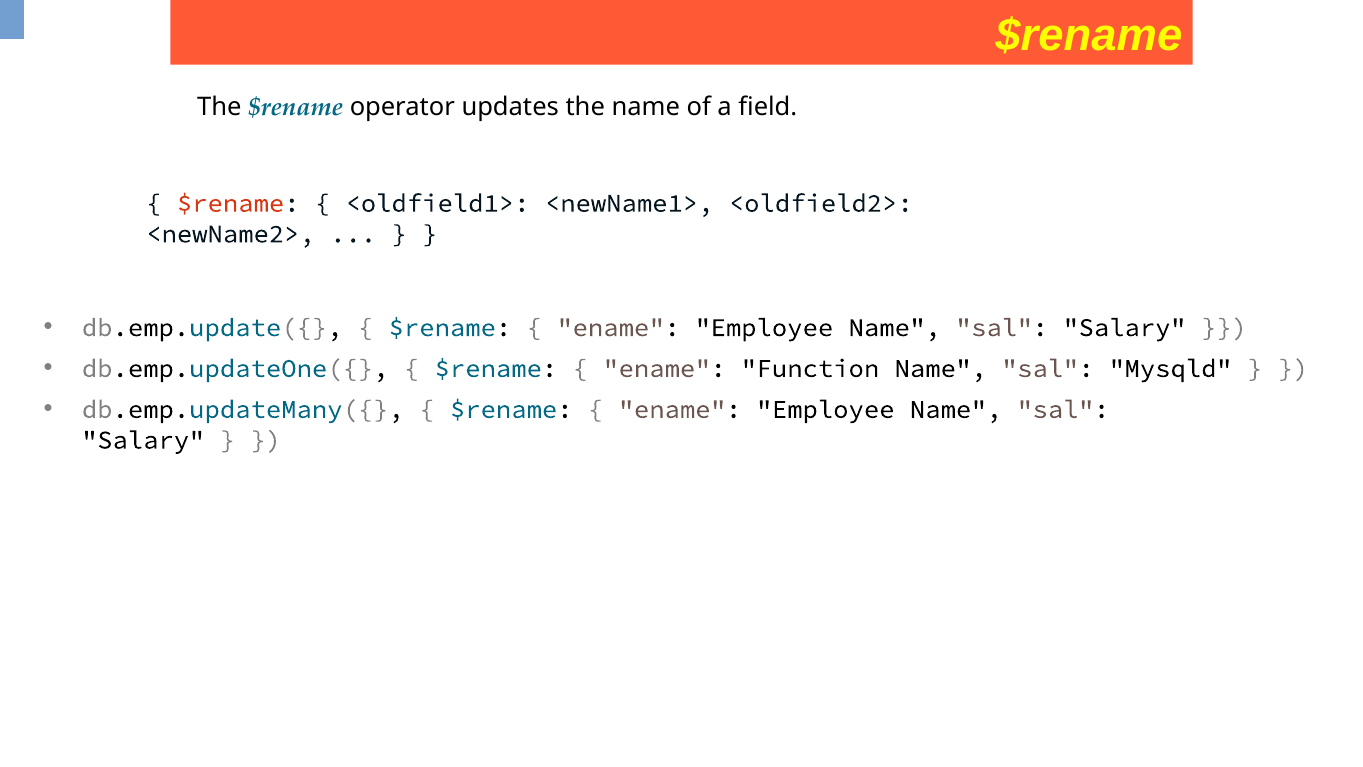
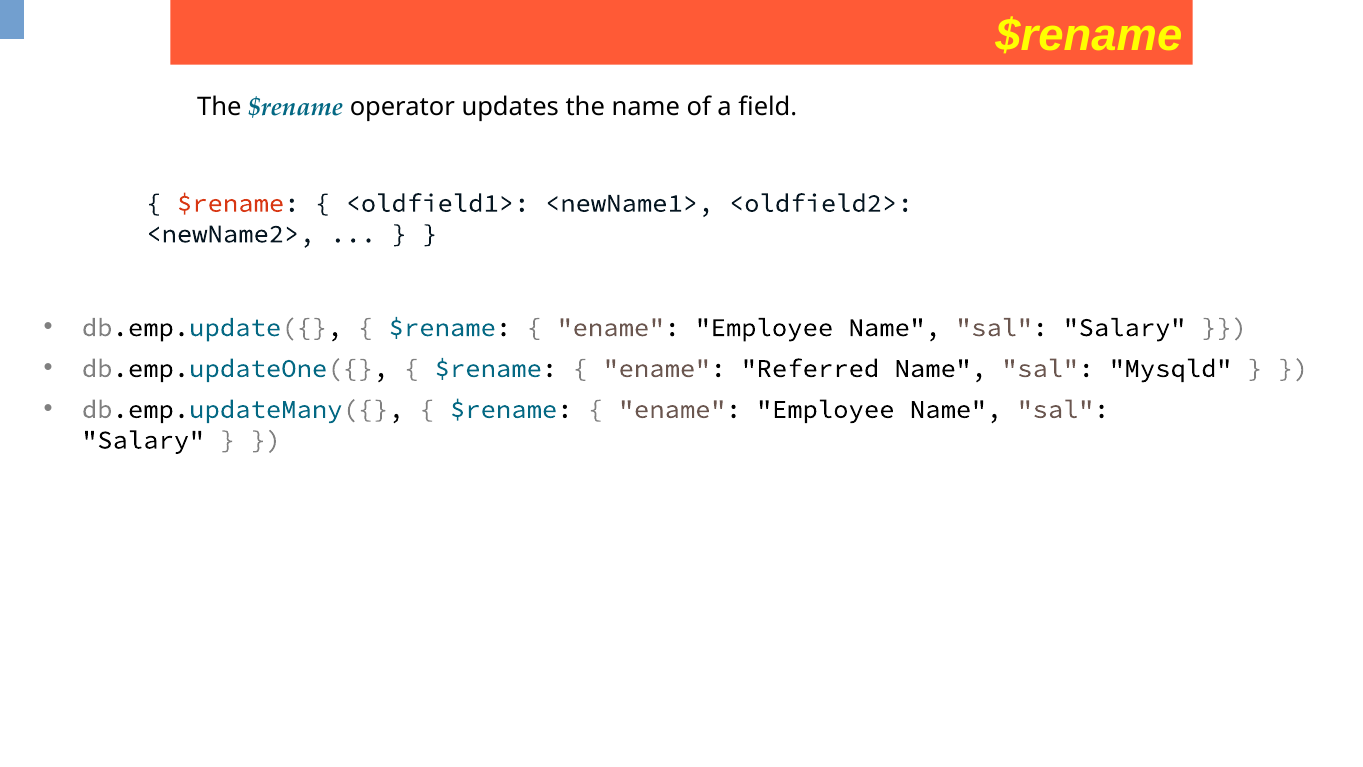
Function: Function -> Referred
